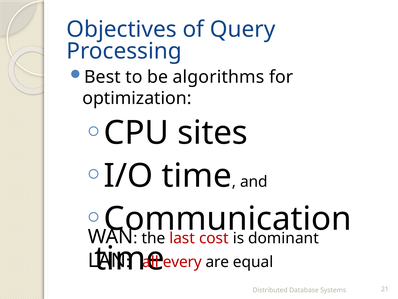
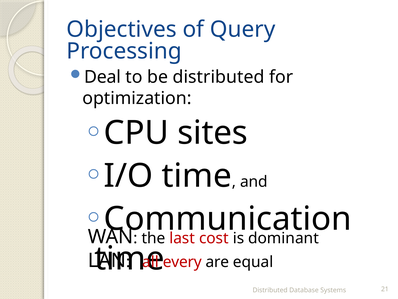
Best: Best -> Deal
be algorithms: algorithms -> distributed
